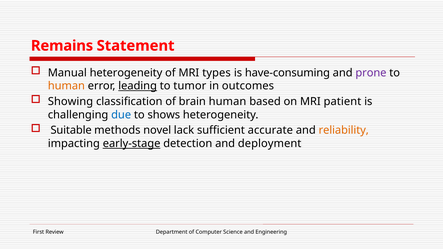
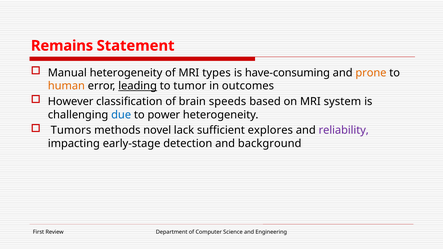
prone colour: purple -> orange
Showing: Showing -> However
brain human: human -> speeds
patient: patient -> system
shows: shows -> power
Suitable: Suitable -> Tumors
accurate: accurate -> explores
reliability colour: orange -> purple
early-stage underline: present -> none
deployment: deployment -> background
